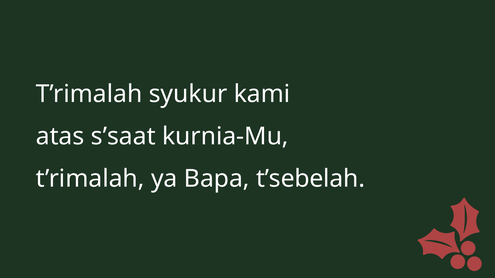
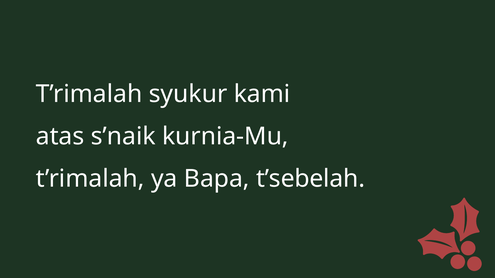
s’saat: s’saat -> s’naik
